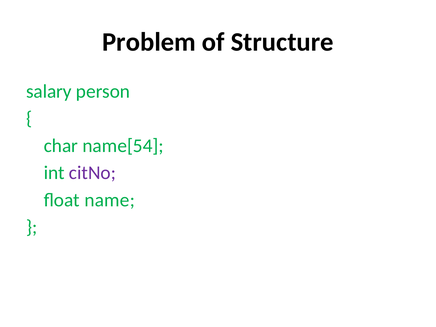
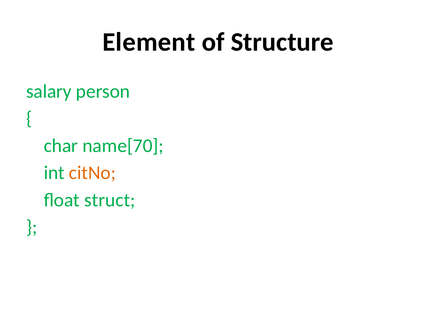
Problem: Problem -> Element
name[54: name[54 -> name[70
citNo colour: purple -> orange
name: name -> struct
